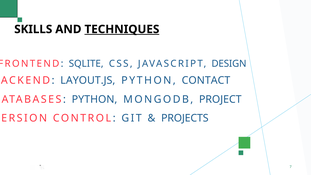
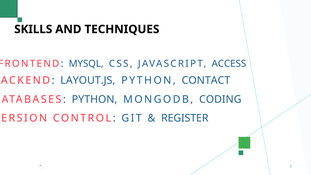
TECHNIQUES underline: present -> none
SQLITE: SQLITE -> MYSQL
DESIGN: DESIGN -> ACCESS
PROJECT: PROJECT -> CODING
PROJECTS: PROJECTS -> REGISTER
